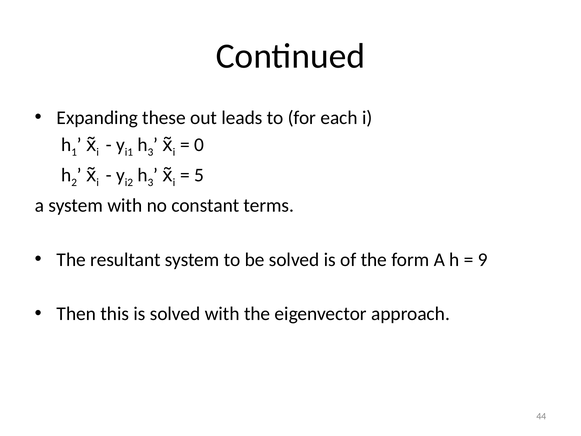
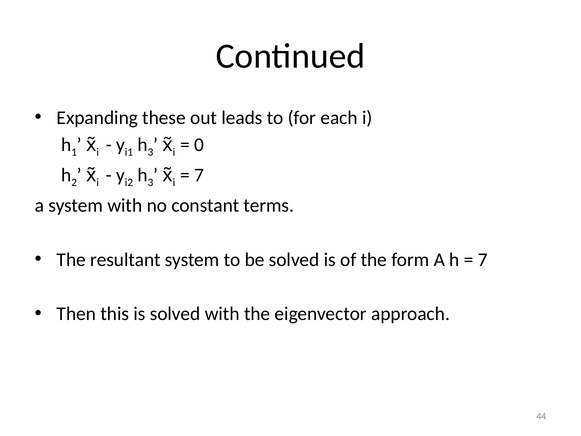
5 at (199, 175): 5 -> 7
9 at (483, 259): 9 -> 7
